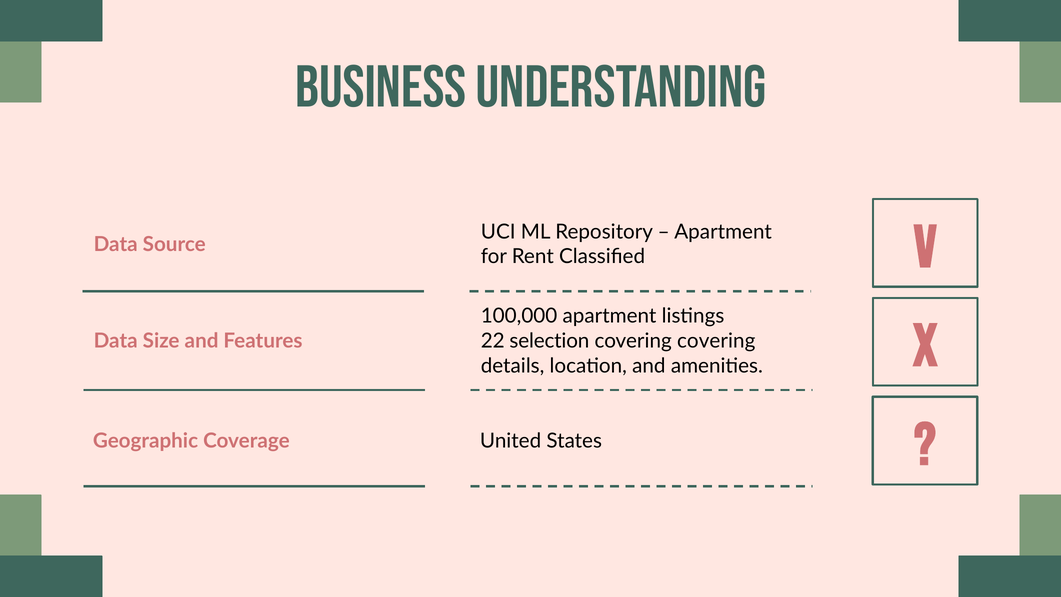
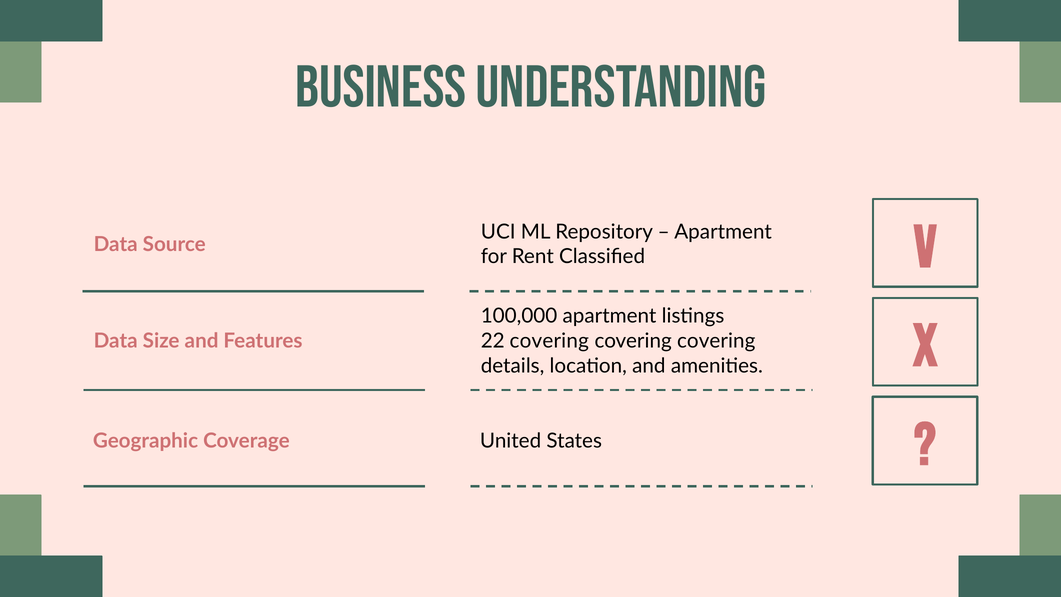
22 selection: selection -> covering
